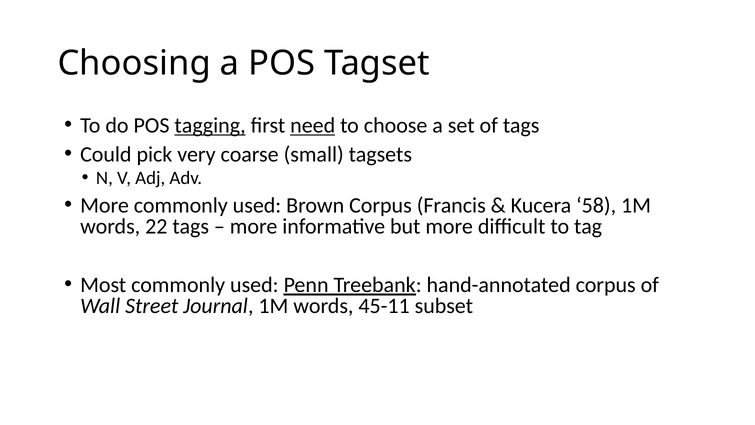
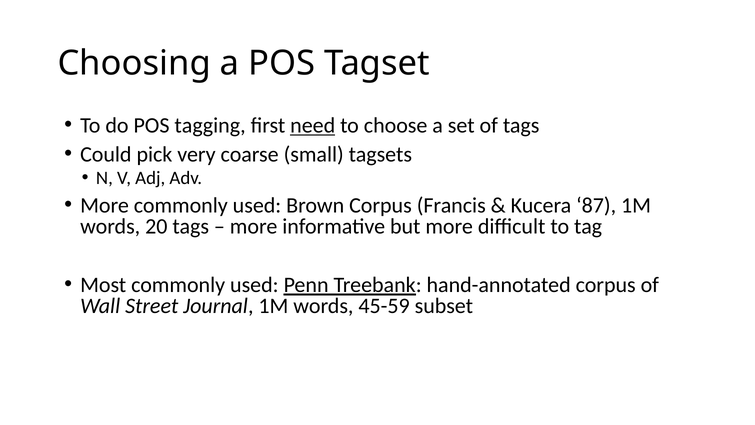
tagging underline: present -> none
58: 58 -> 87
22: 22 -> 20
45-11: 45-11 -> 45-59
